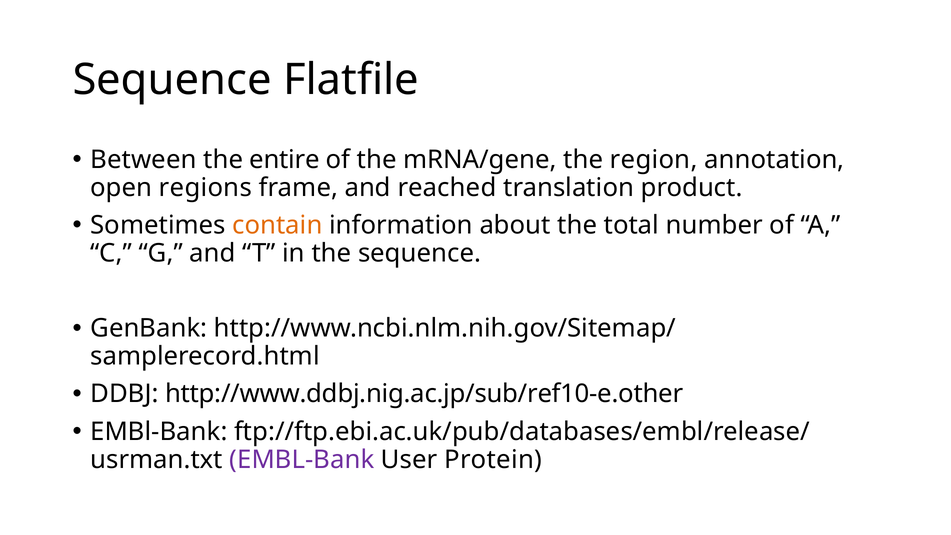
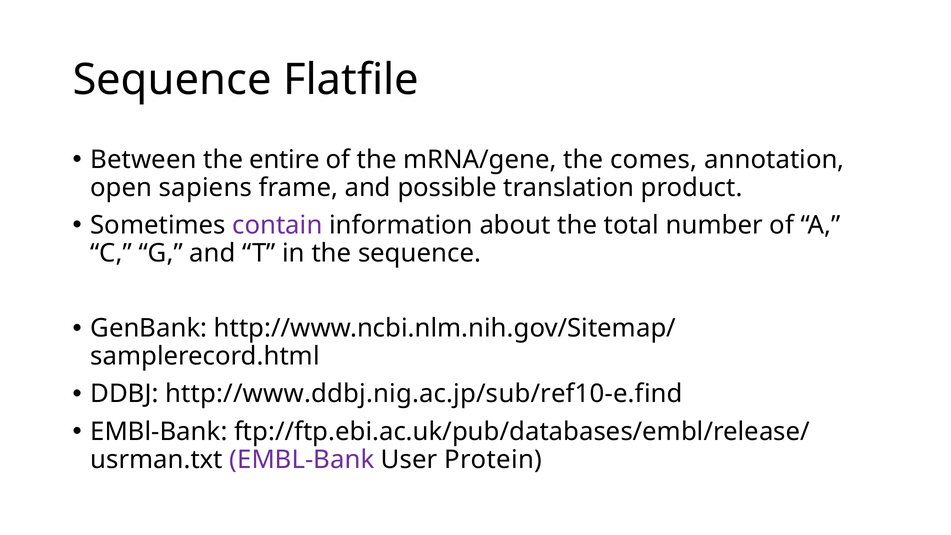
region: region -> comes
regions: regions -> sapiens
reached: reached -> possible
contain colour: orange -> purple
http://www.ddbj.nig.ac.jp/sub/ref10-e.other: http://www.ddbj.nig.ac.jp/sub/ref10-e.other -> http://www.ddbj.nig.ac.jp/sub/ref10-e.find
